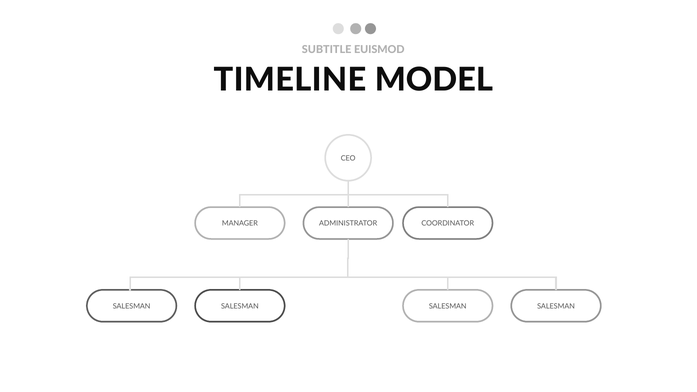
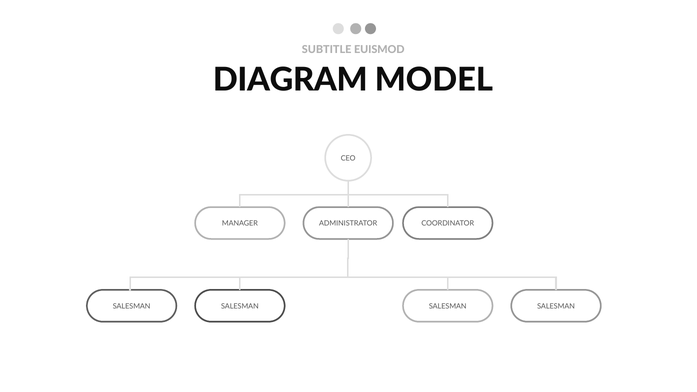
TIMELINE: TIMELINE -> DIAGRAM
